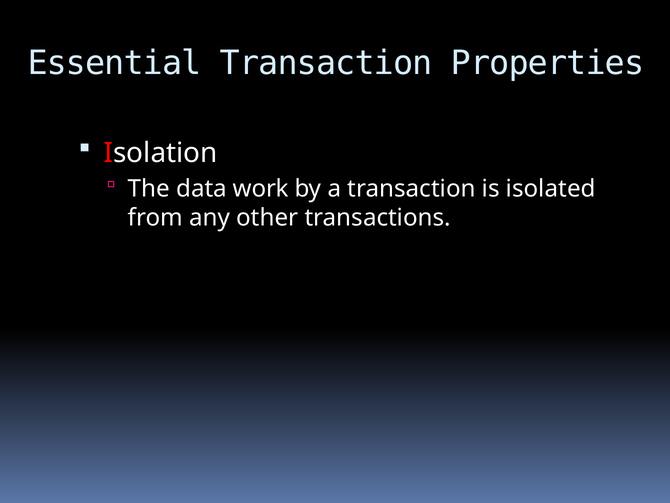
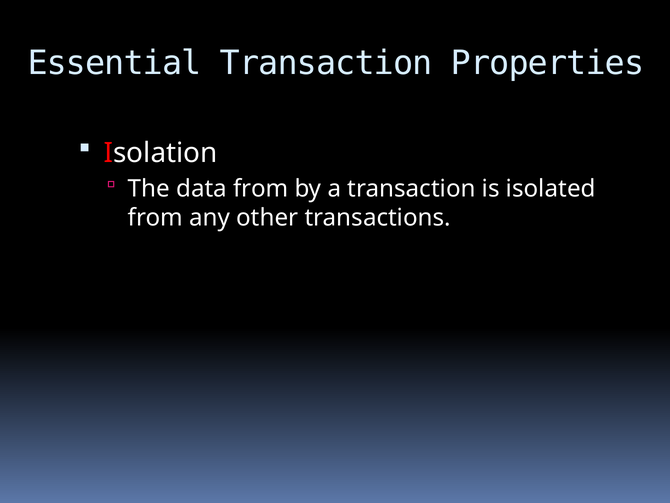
data work: work -> from
